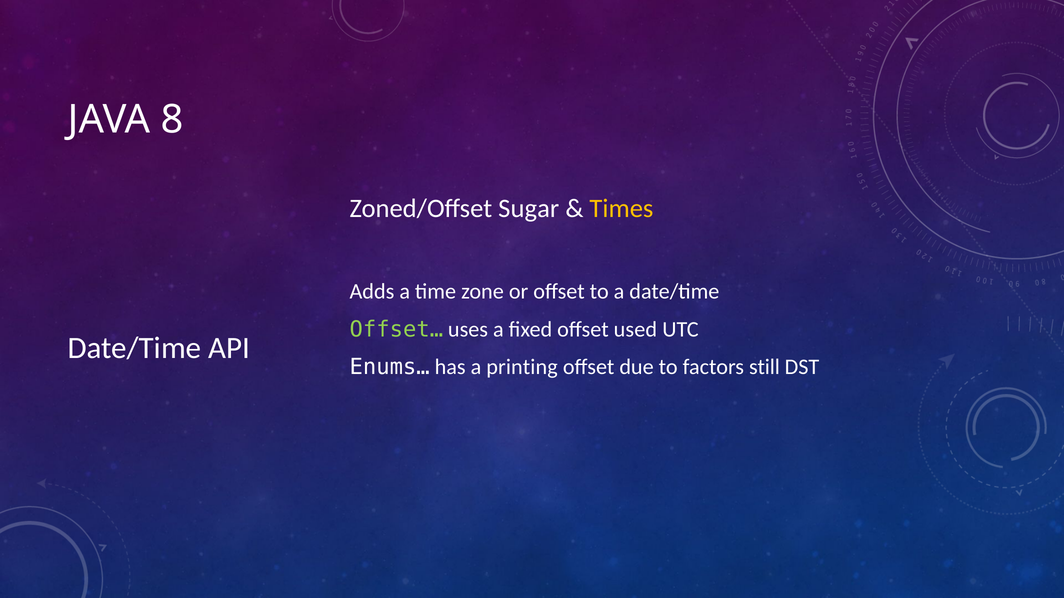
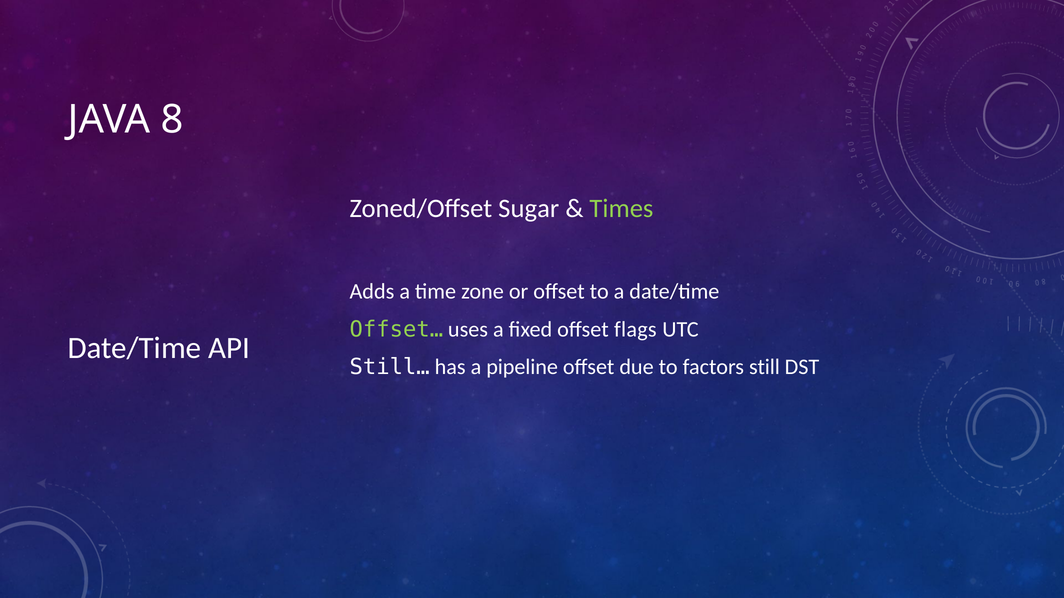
Times colour: yellow -> light green
used: used -> flags
Enums…: Enums… -> Still…
printing: printing -> pipeline
